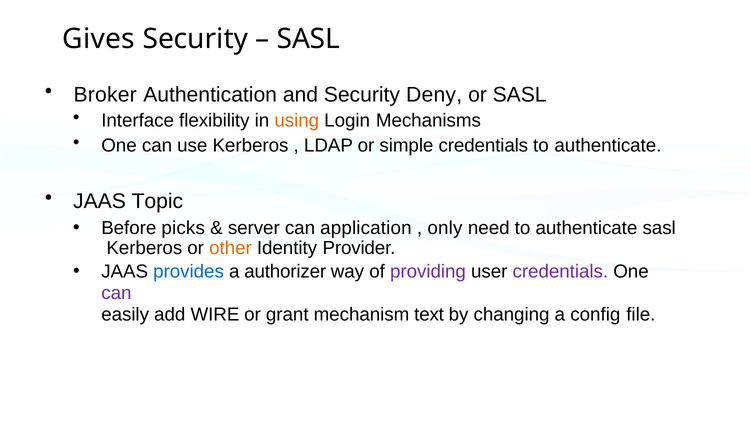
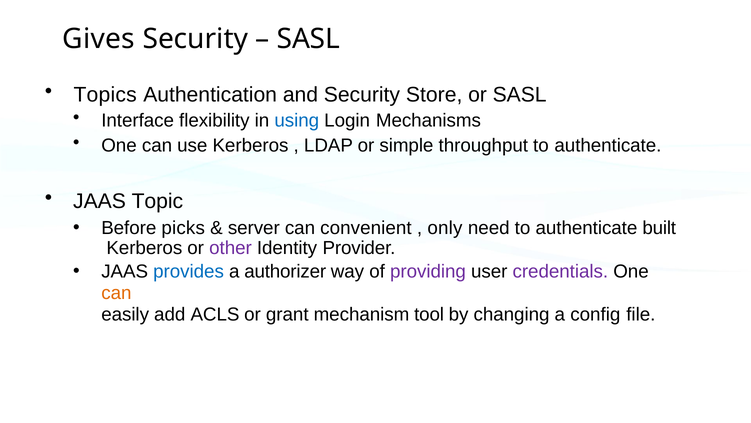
Broker: Broker -> Topics
Deny: Deny -> Store
using colour: orange -> blue
simple credentials: credentials -> throughput
application: application -> convenient
authenticate sasl: sasl -> built
other colour: orange -> purple
can at (116, 293) colour: purple -> orange
WIRE: WIRE -> ACLS
text: text -> tool
